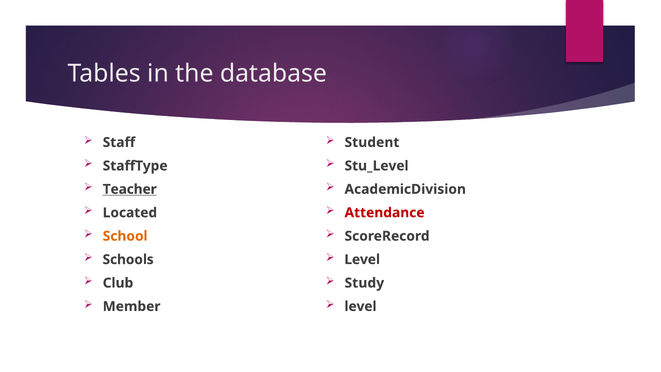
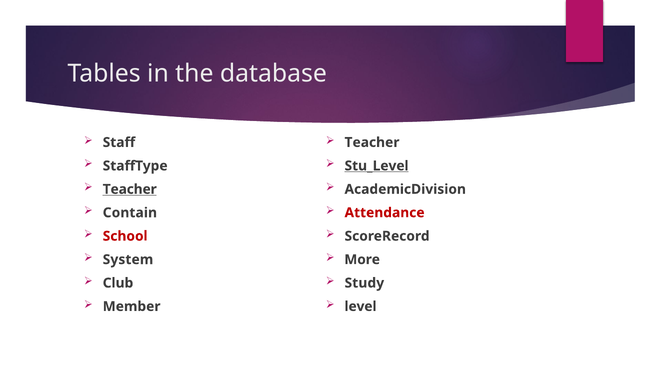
Student at (372, 142): Student -> Teacher
Stu_Level underline: none -> present
Located: Located -> Contain
School colour: orange -> red
Level at (362, 259): Level -> More
Schools: Schools -> System
